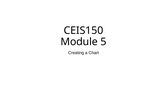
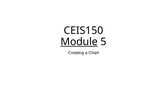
Module underline: none -> present
